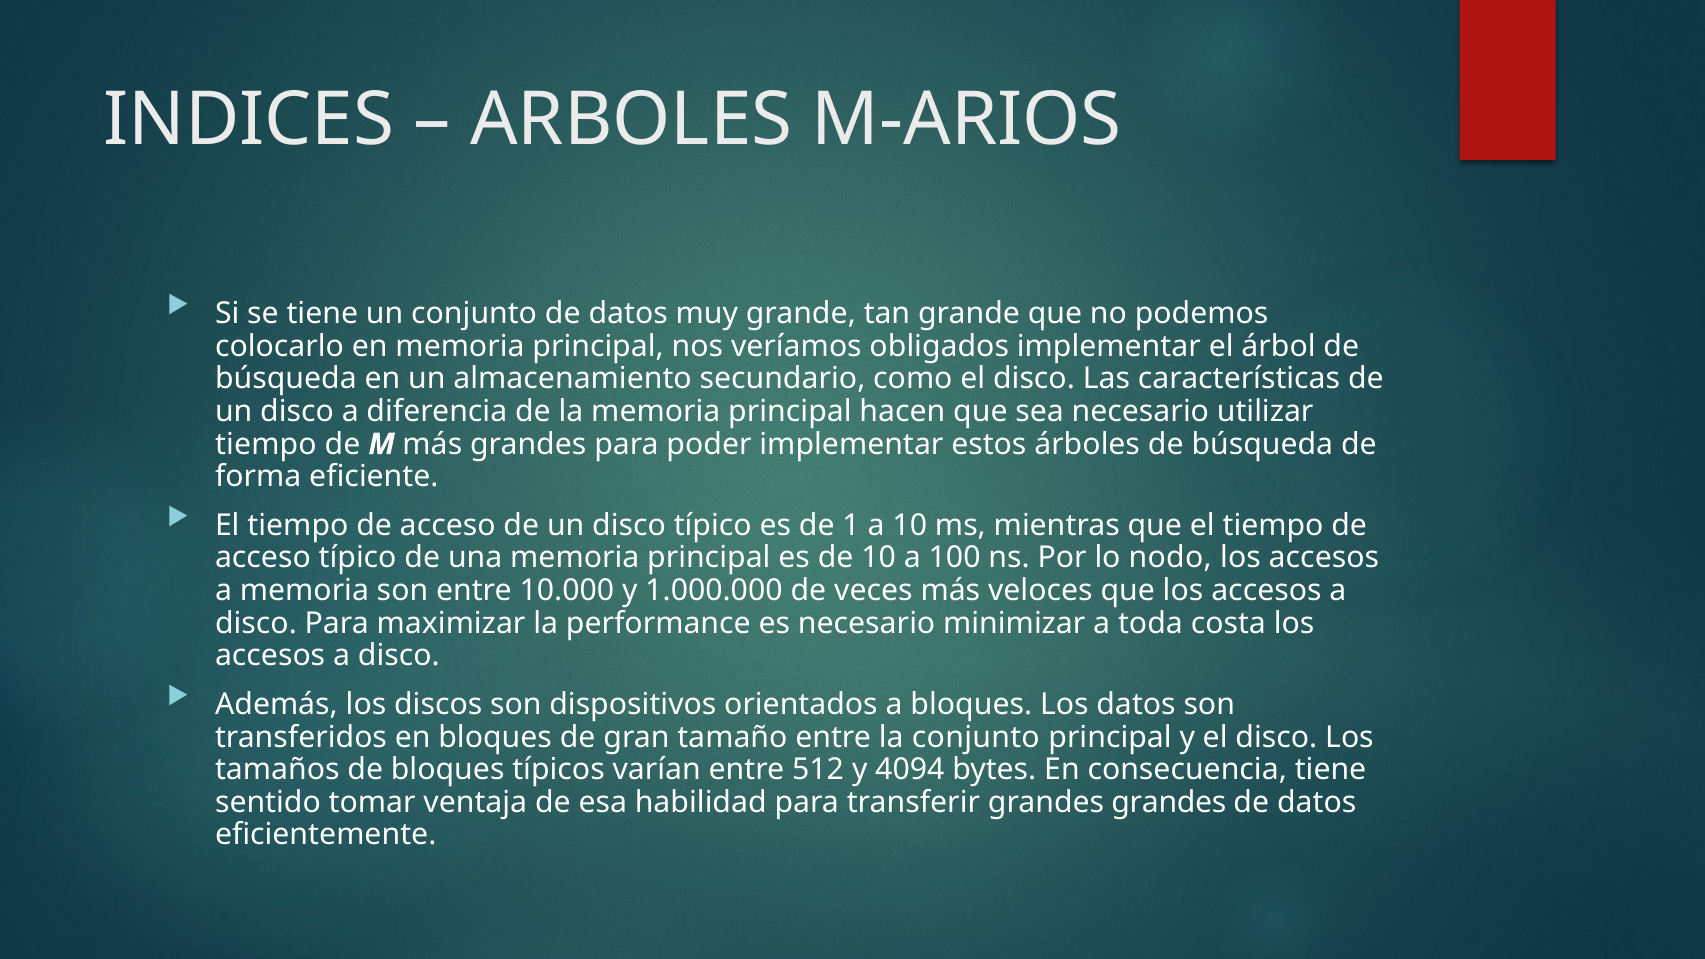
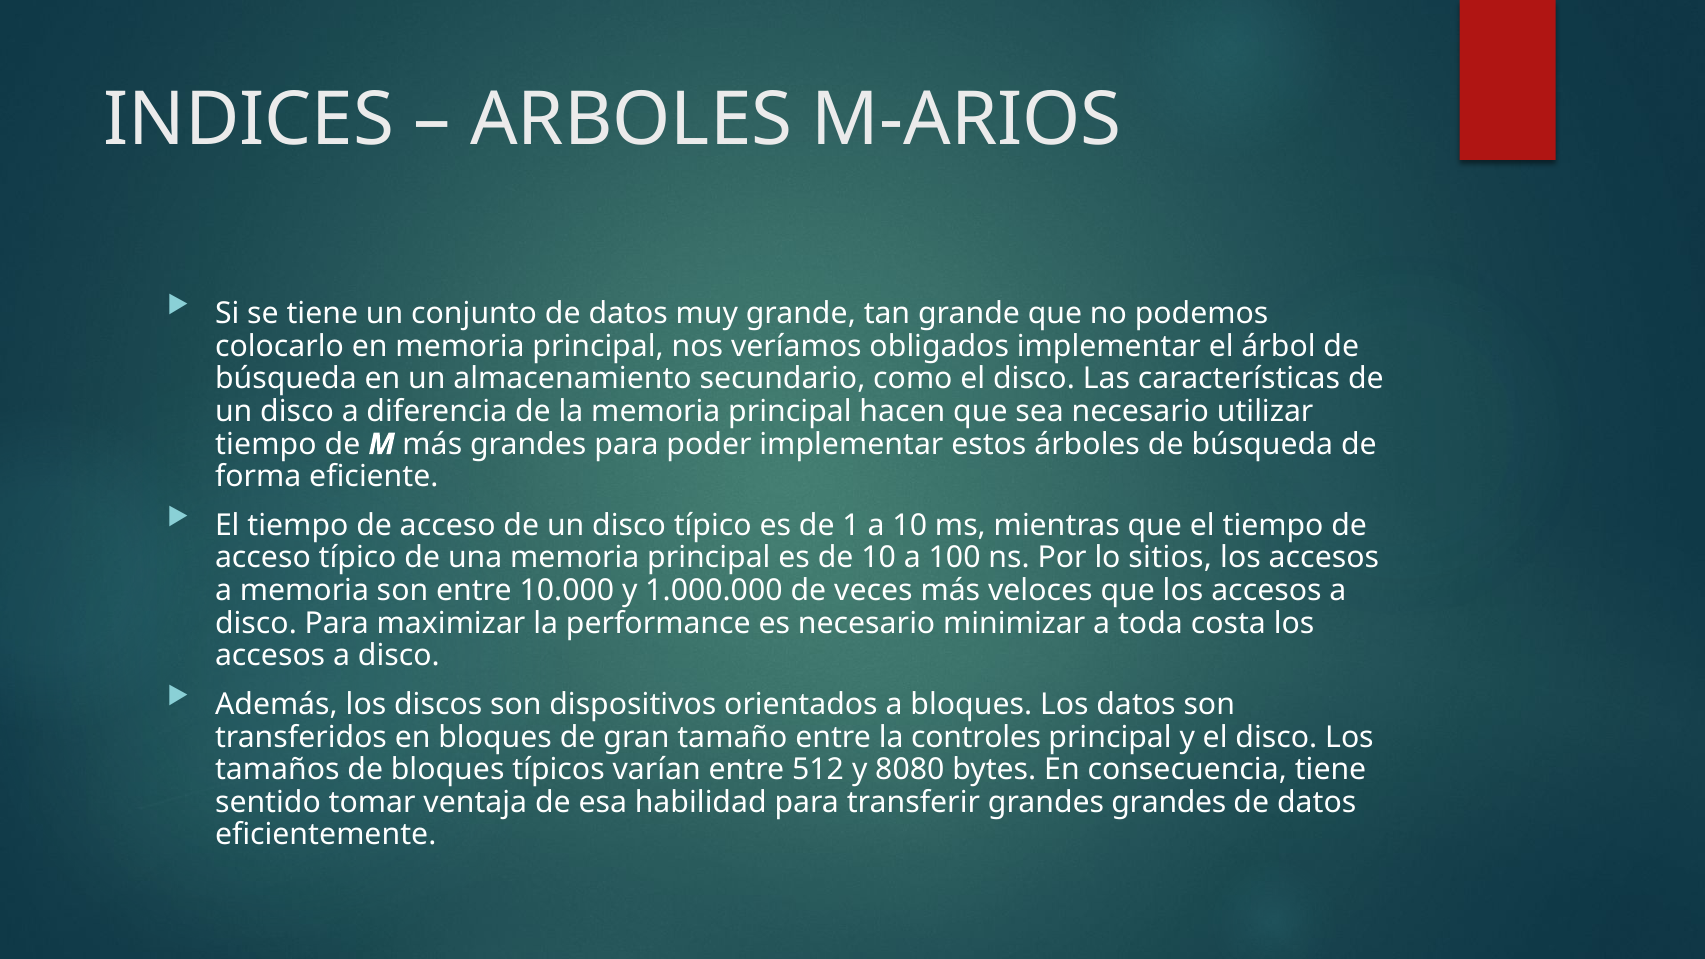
nodo: nodo -> sitios
la conjunto: conjunto -> controles
4094: 4094 -> 8080
